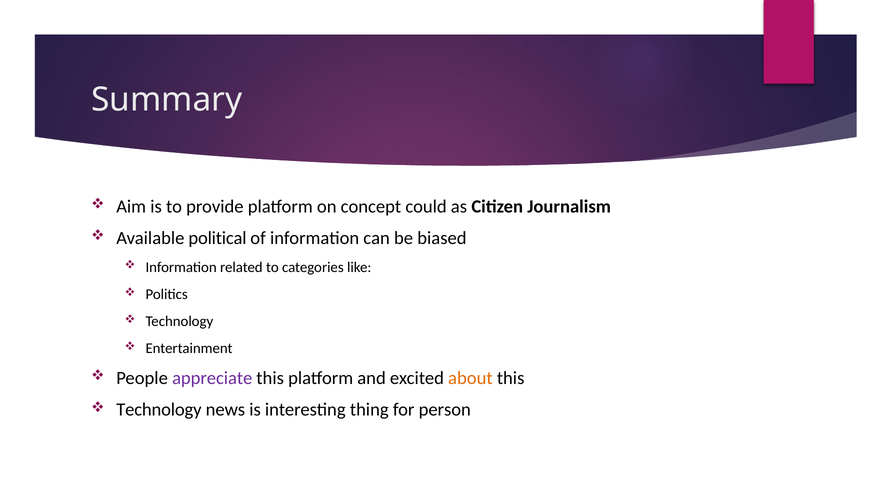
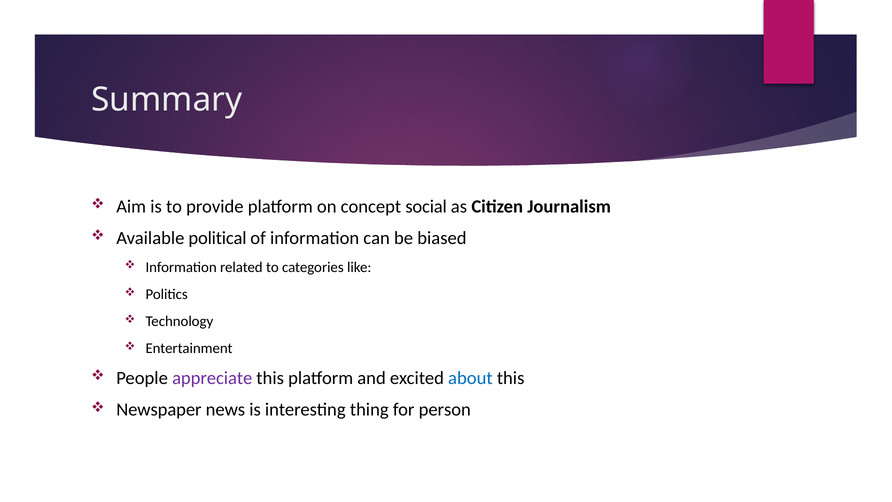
could: could -> social
about colour: orange -> blue
Technology at (159, 410): Technology -> Newspaper
